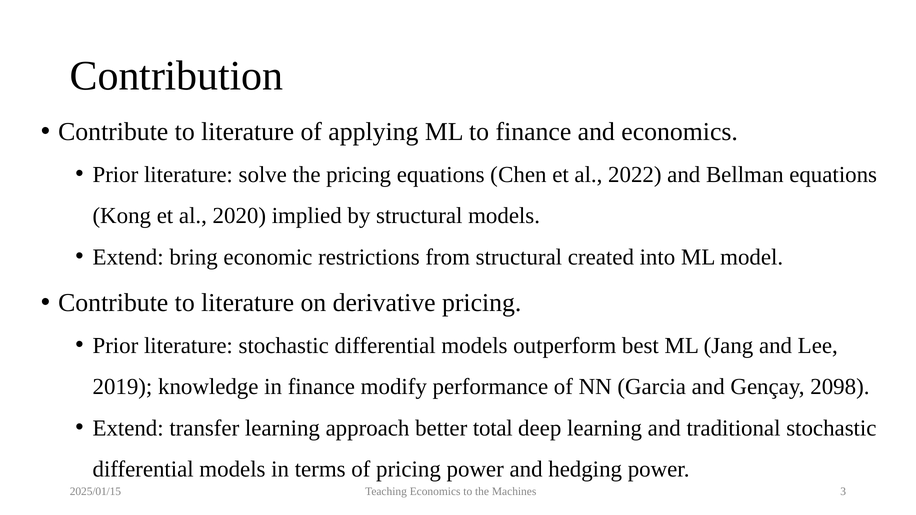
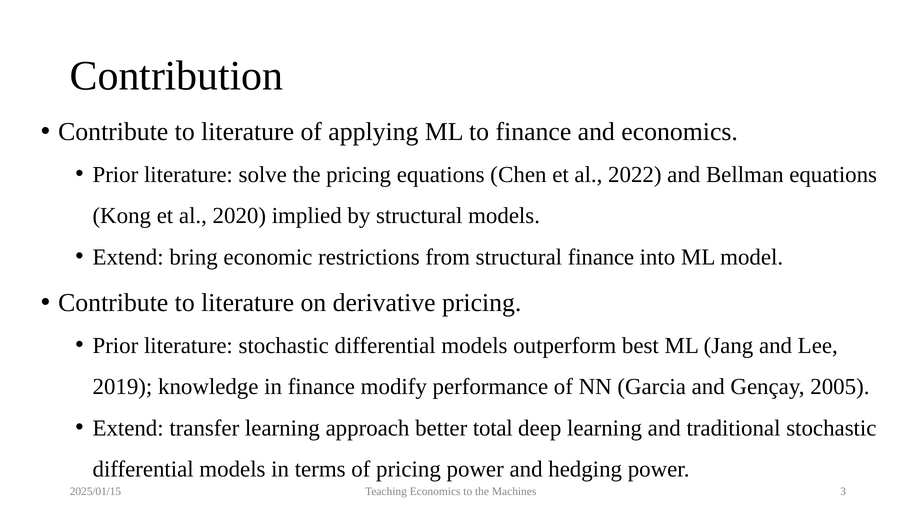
structural created: created -> finance
2098: 2098 -> 2005
